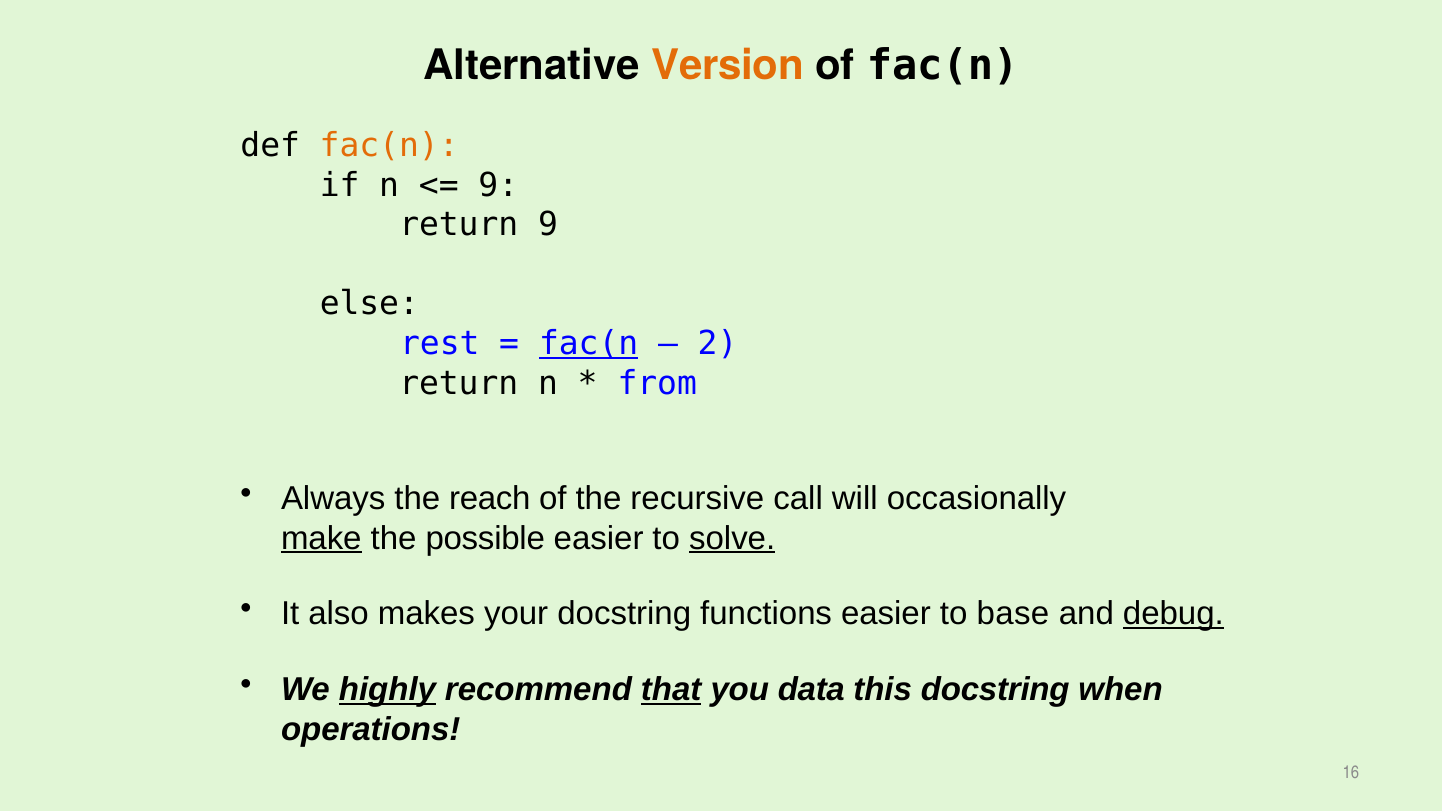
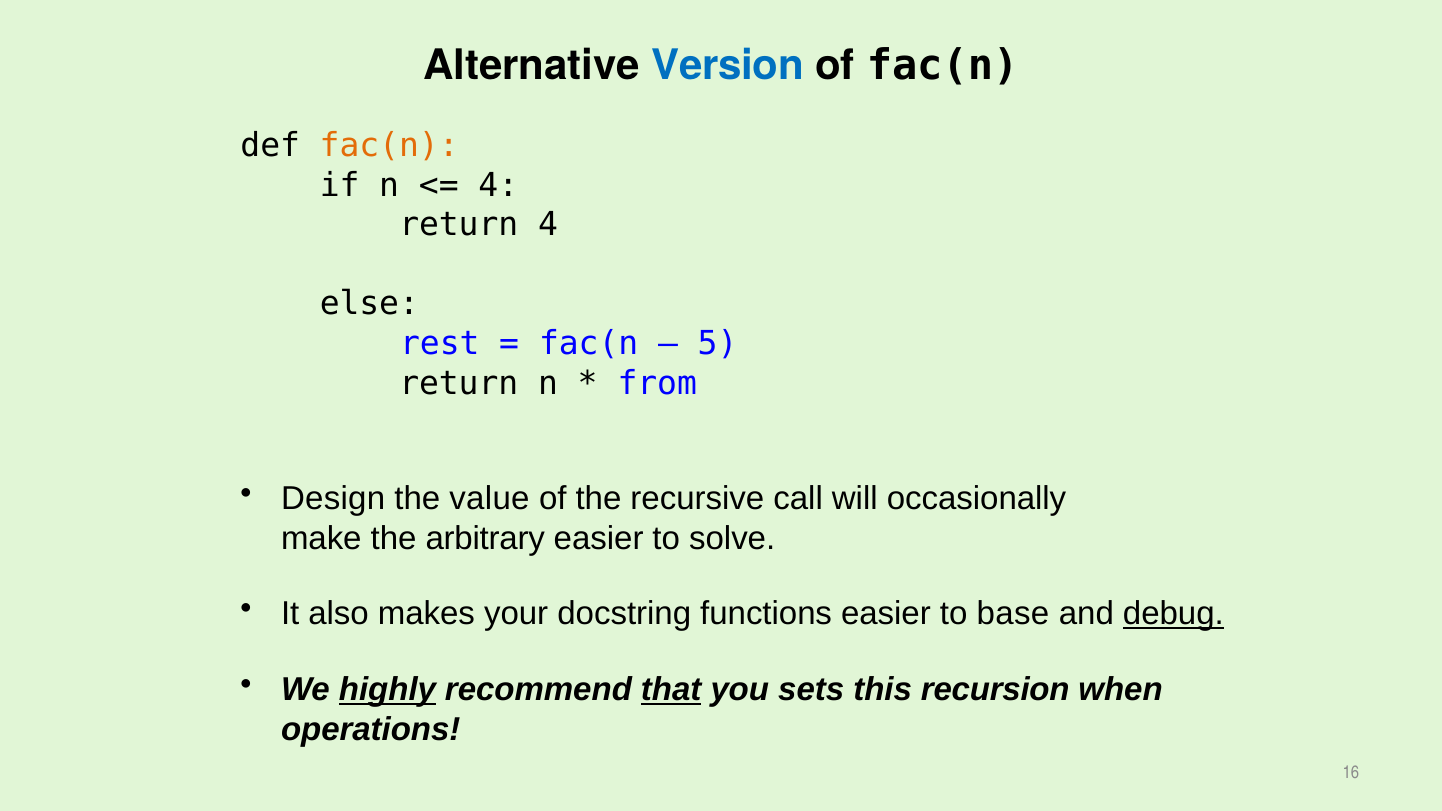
Version colour: orange -> blue
9 at (498, 185): 9 -> 4
return 9: 9 -> 4
fac(n at (589, 344) underline: present -> none
2: 2 -> 5
Always: Always -> Design
reach: reach -> value
make underline: present -> none
possible: possible -> arbitrary
solve underline: present -> none
data: data -> sets
this docstring: docstring -> recursion
